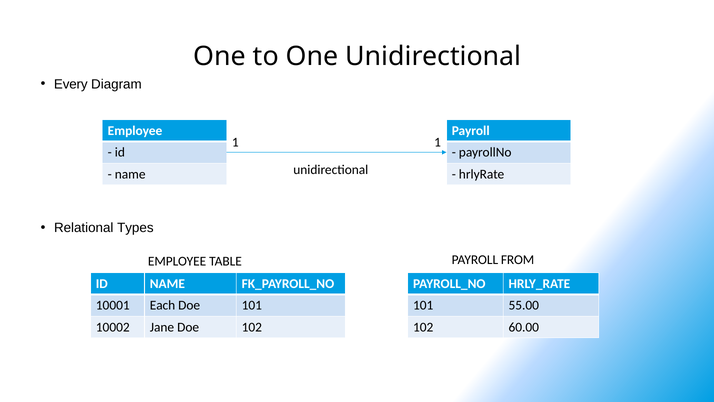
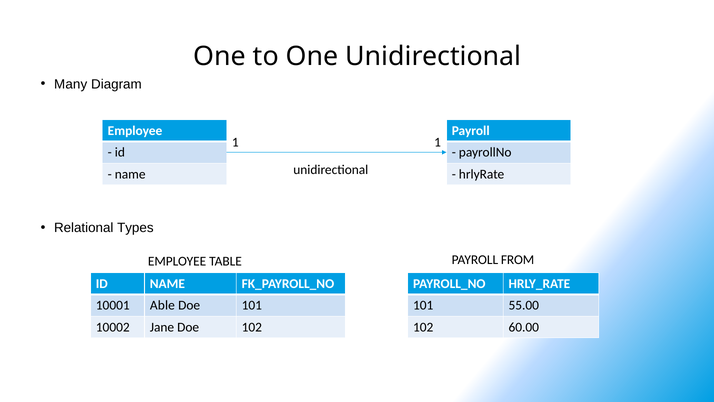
Every: Every -> Many
Each: Each -> Able
